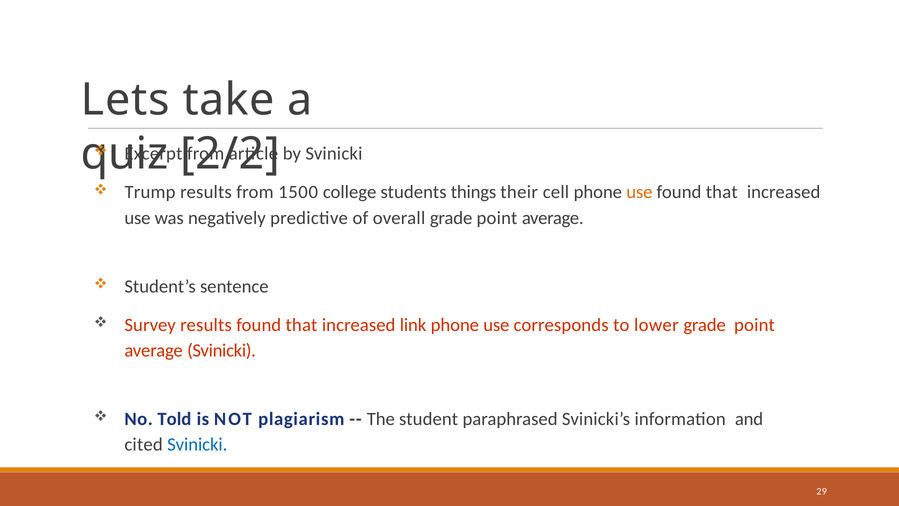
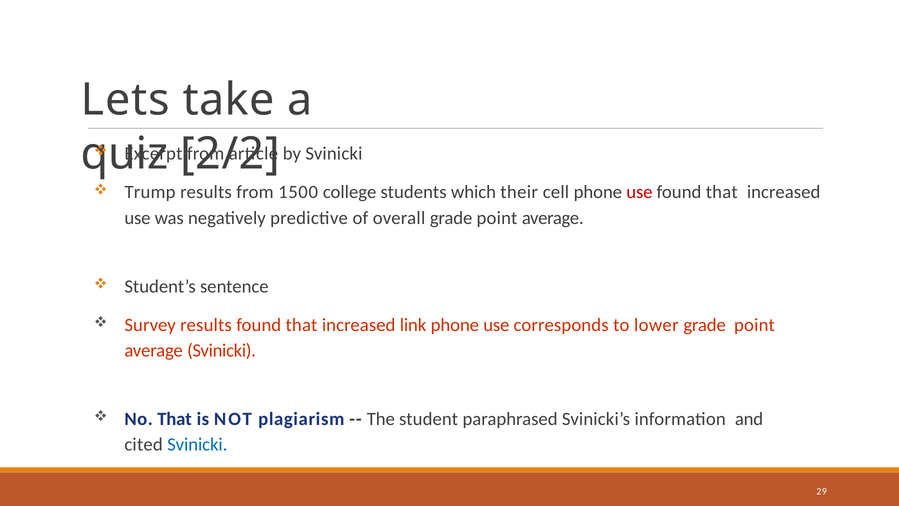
things: things -> which
use at (639, 192) colour: orange -> red
No Told: Told -> That
